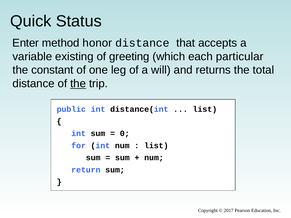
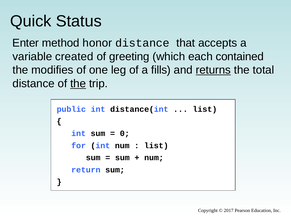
existing: existing -> created
particular: particular -> contained
constant: constant -> modifies
will: will -> fills
returns underline: none -> present
